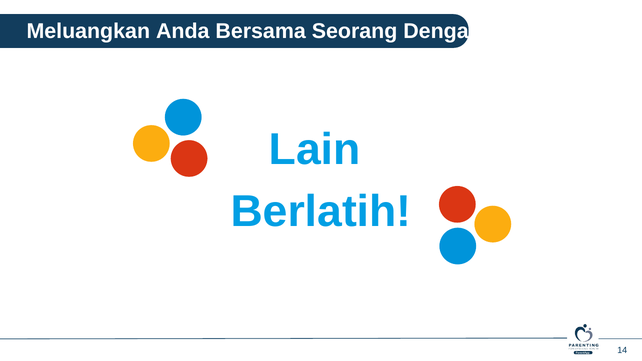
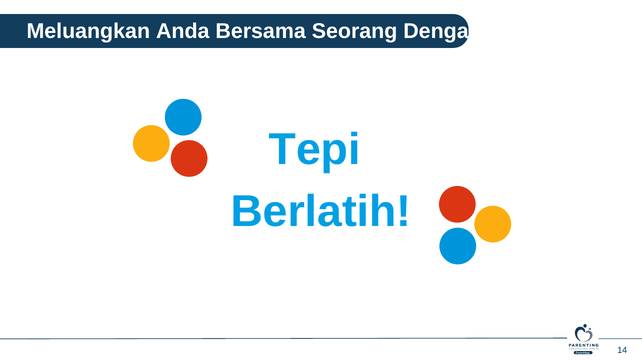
Lain: Lain -> Tepi
